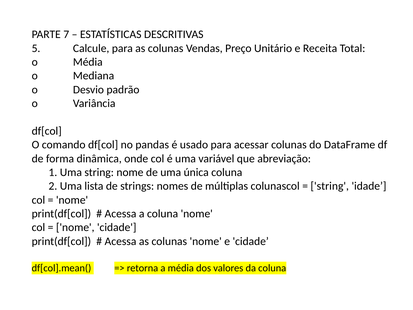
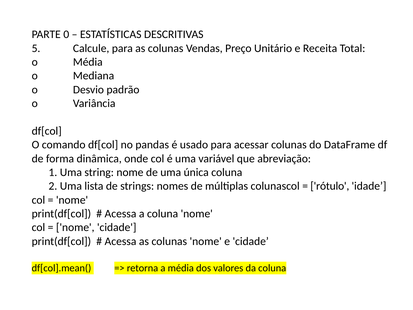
7: 7 -> 0
string at (330, 186): string -> rótulo
